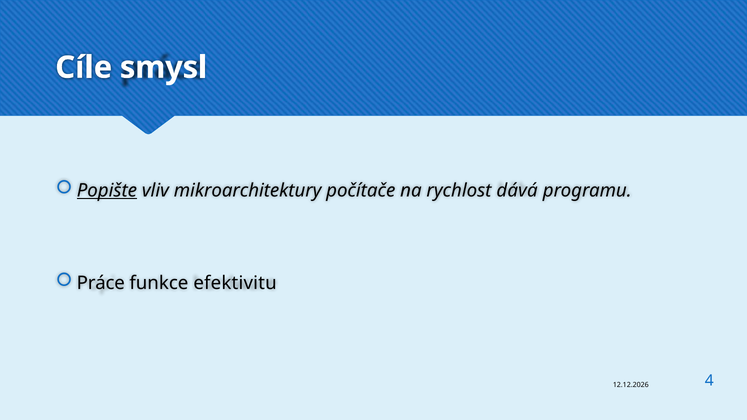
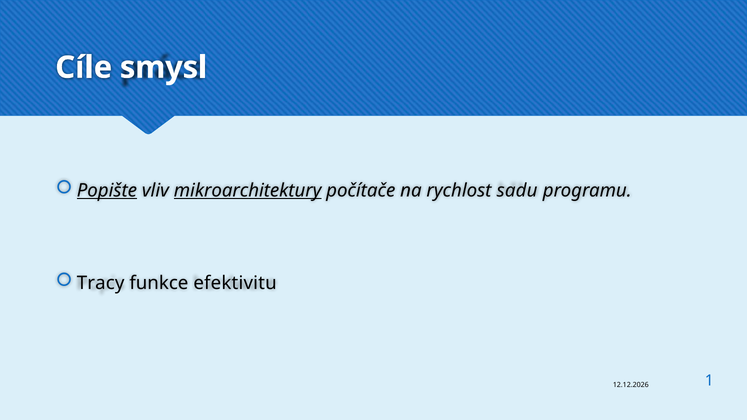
mikroarchitektury underline: none -> present
dává: dává -> sadu
Práce: Práce -> Tracy
4: 4 -> 1
